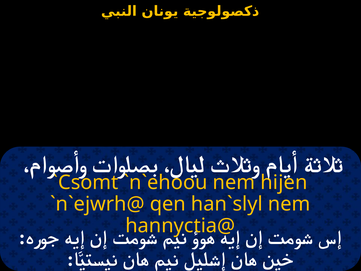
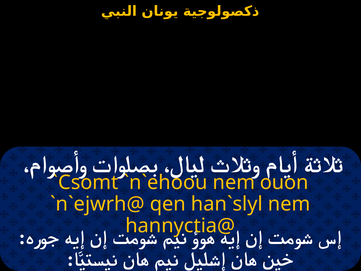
hijen: hijen -> ouon
